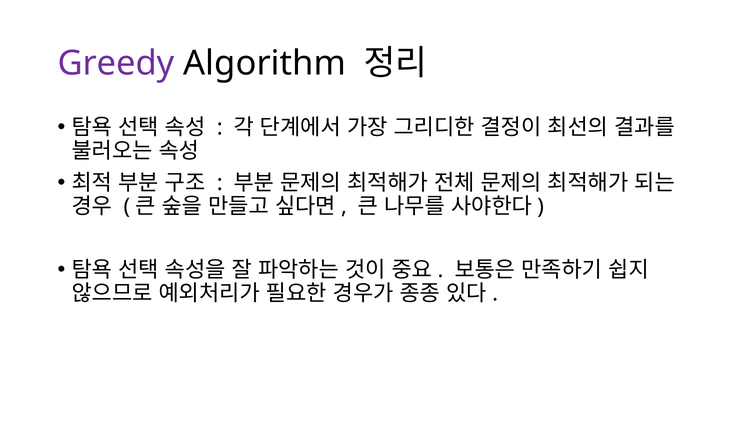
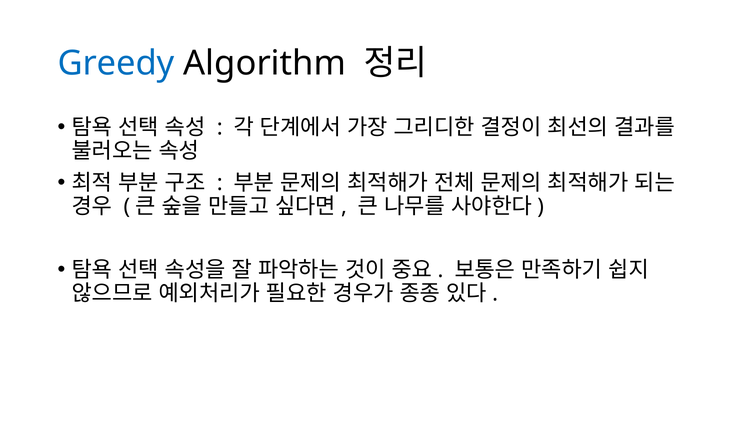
Greedy colour: purple -> blue
